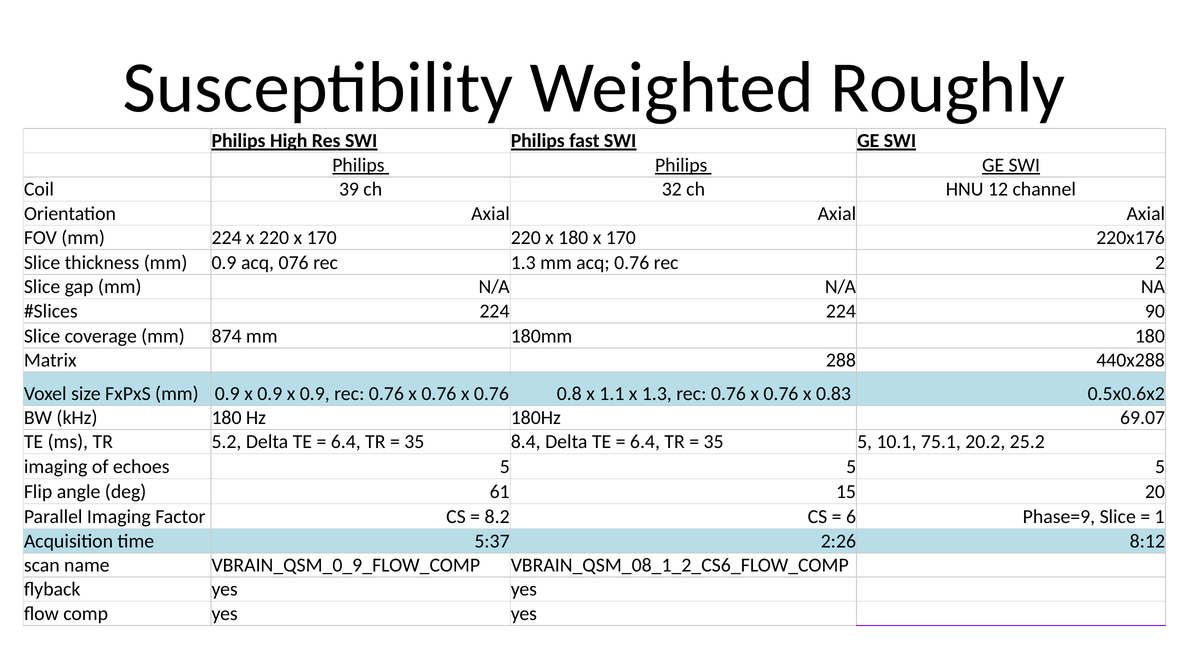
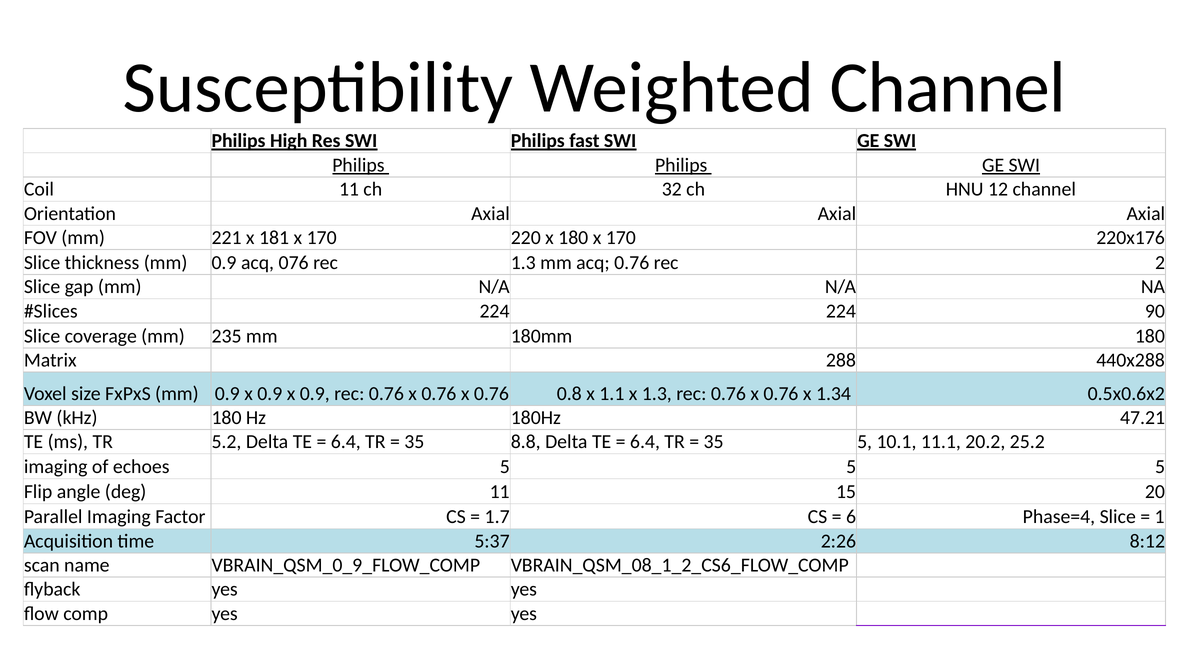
Weighted Roughly: Roughly -> Channel
Coil 39: 39 -> 11
mm 224: 224 -> 221
x 220: 220 -> 181
874: 874 -> 235
0.83: 0.83 -> 1.34
69.07: 69.07 -> 47.21
8.4: 8.4 -> 8.8
75.1: 75.1 -> 11.1
deg 61: 61 -> 11
8.2: 8.2 -> 1.7
Phase=9: Phase=9 -> Phase=4
